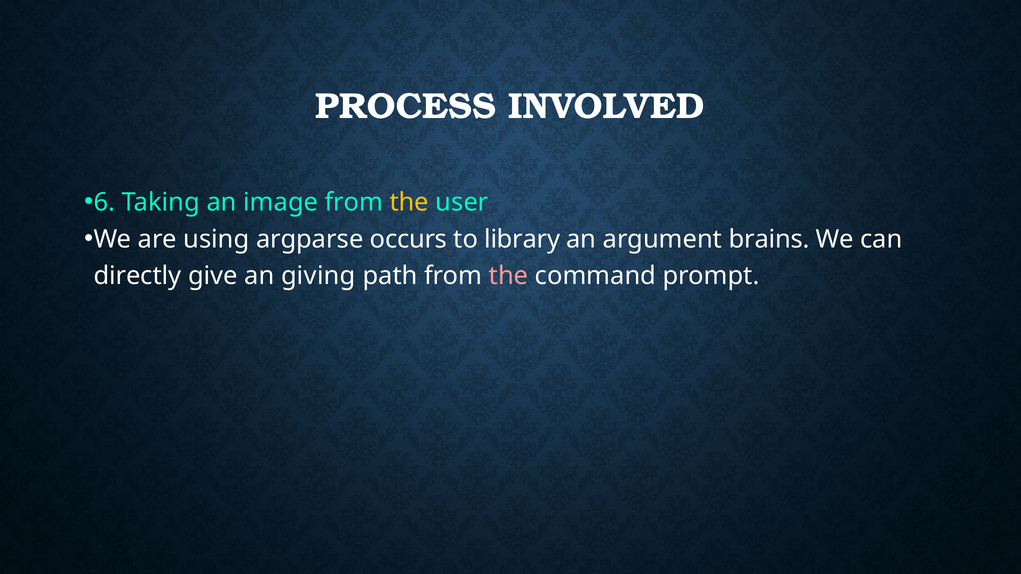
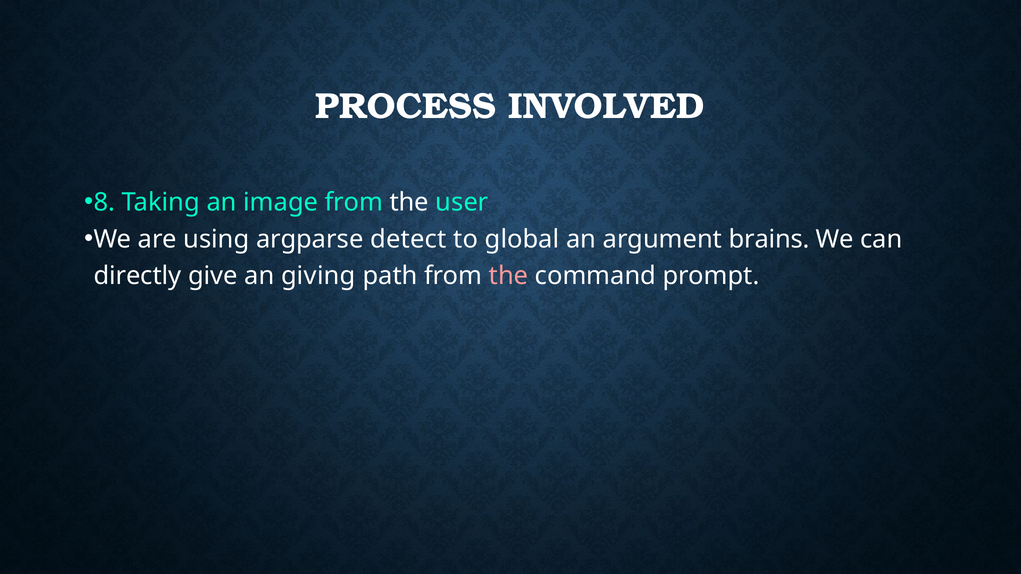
6: 6 -> 8
the at (409, 203) colour: yellow -> white
occurs: occurs -> detect
library: library -> global
